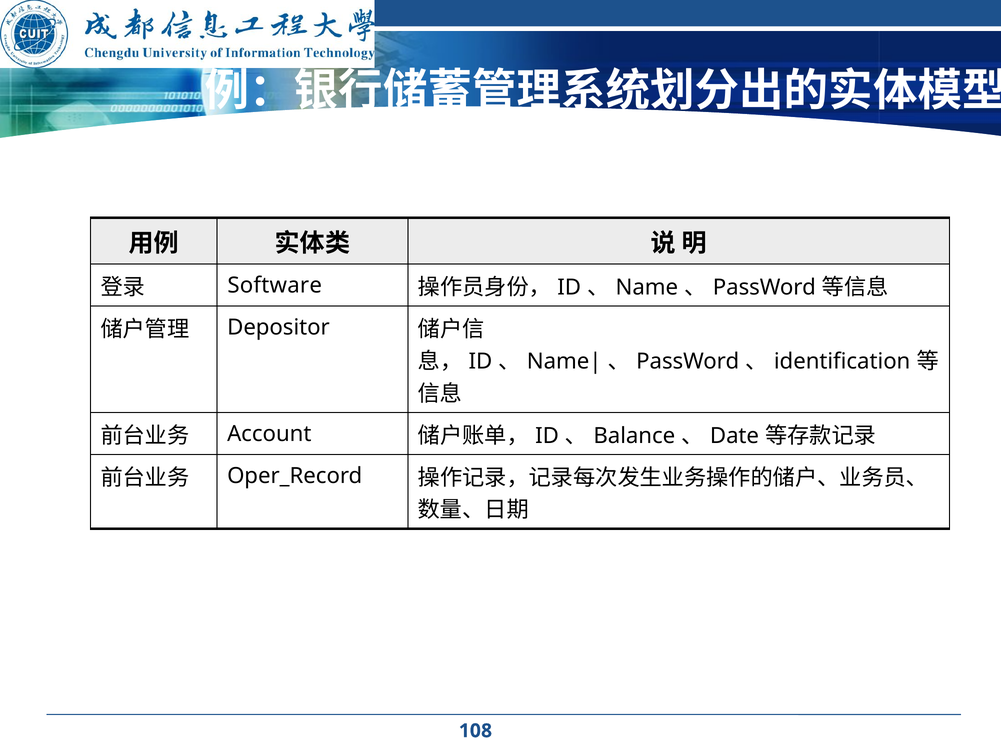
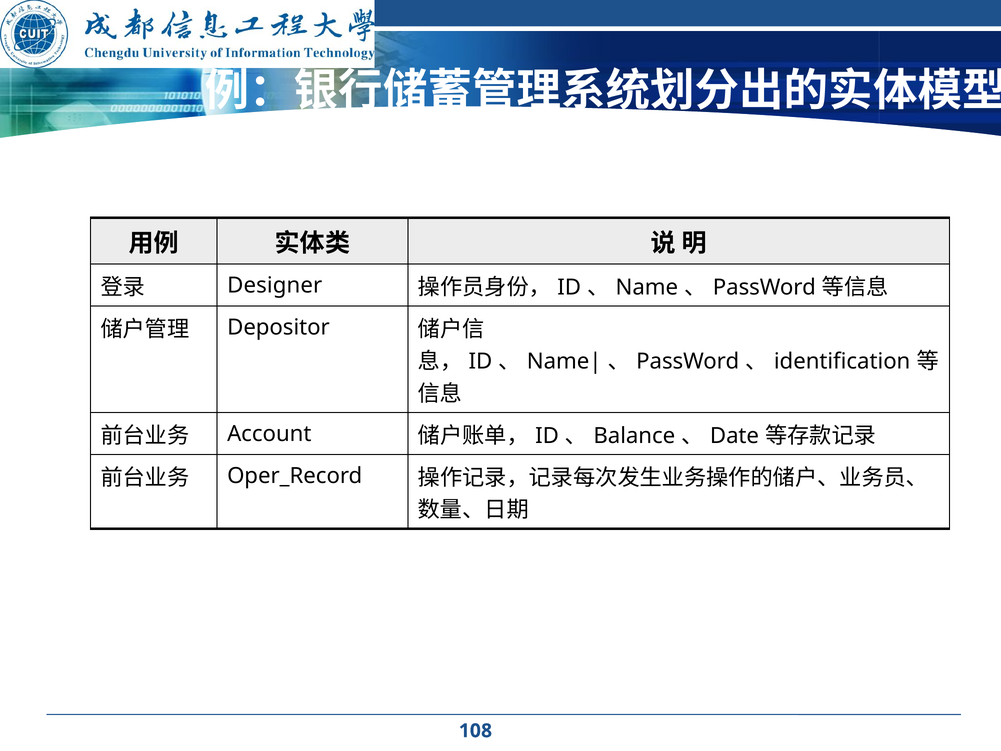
Software: Software -> Designer
